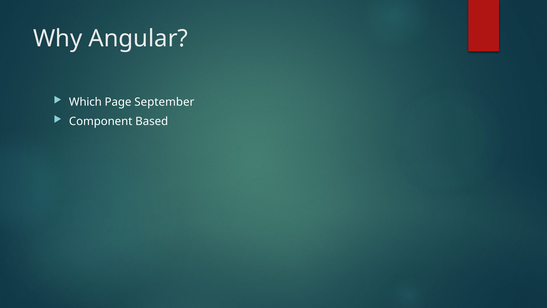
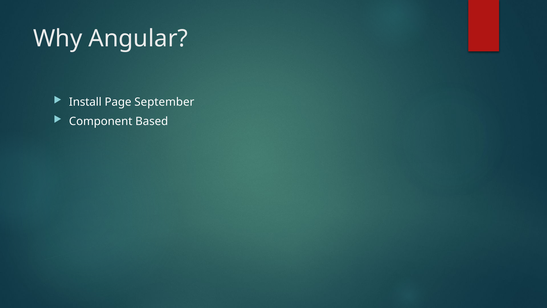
Which: Which -> Install
